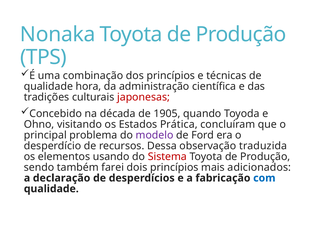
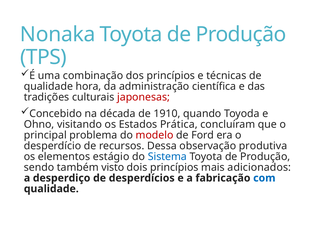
1905: 1905 -> 1910
modelo colour: purple -> red
traduzida: traduzida -> produtiva
usando: usando -> estágio
Sistema colour: red -> blue
farei: farei -> visto
declaração: declaração -> desperdiço
